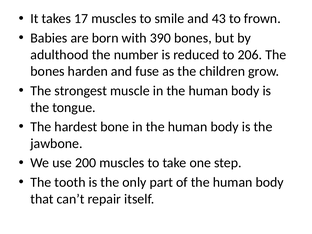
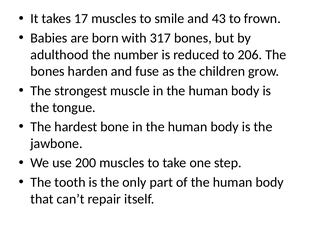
390: 390 -> 317
